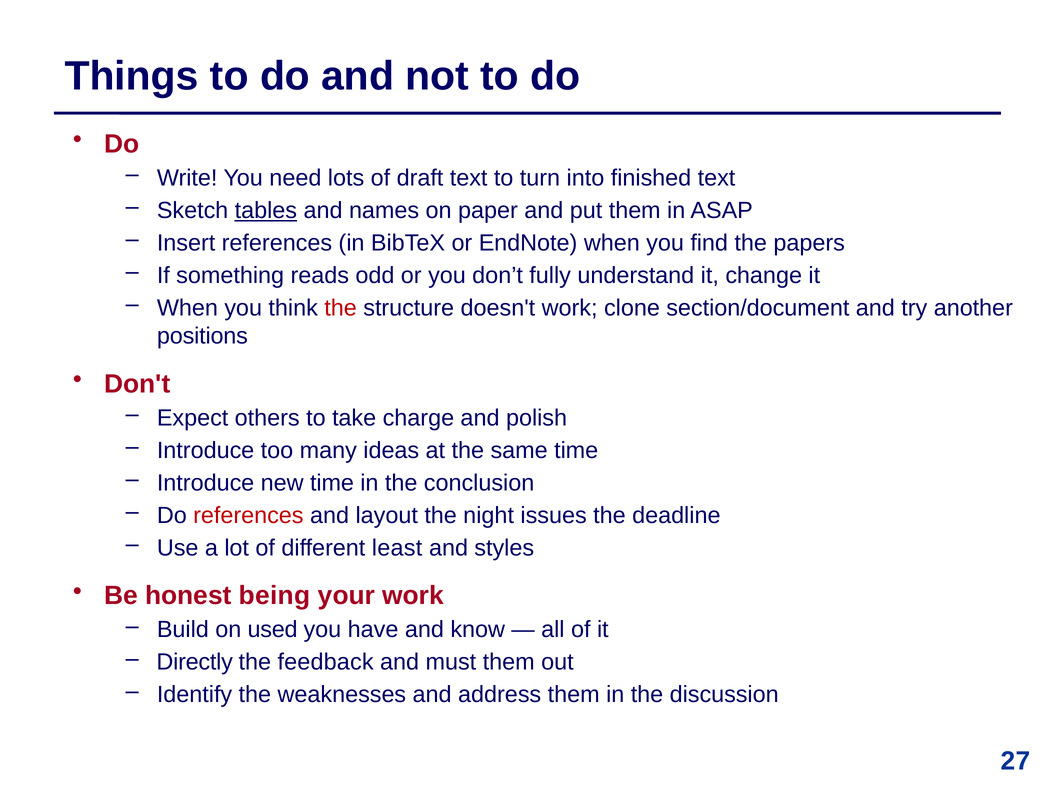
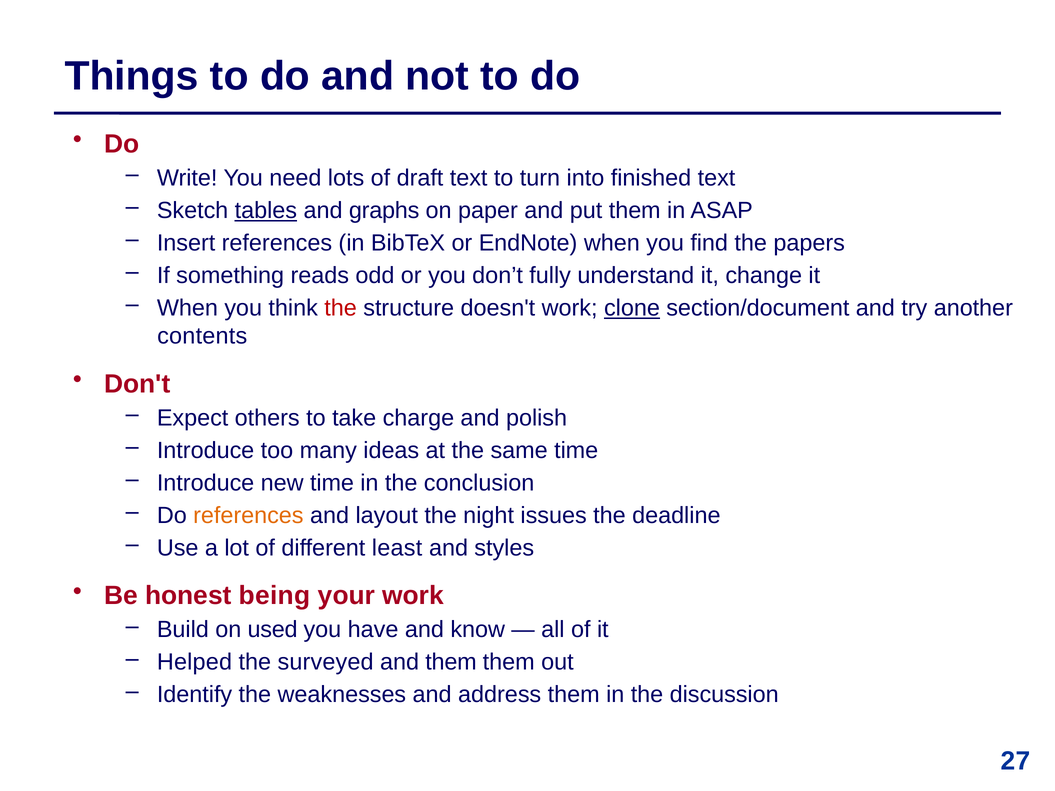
names: names -> graphs
clone underline: none -> present
positions: positions -> contents
references at (248, 516) colour: red -> orange
Directly: Directly -> Helped
feedback: feedback -> surveyed
and must: must -> them
